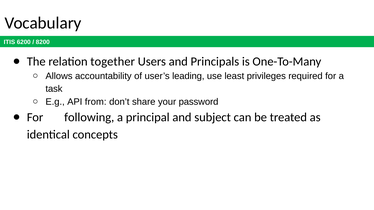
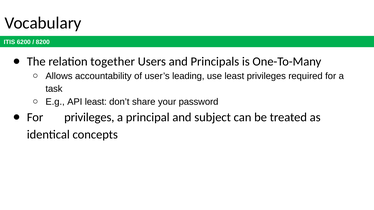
API from: from -> least
For following: following -> privileges
